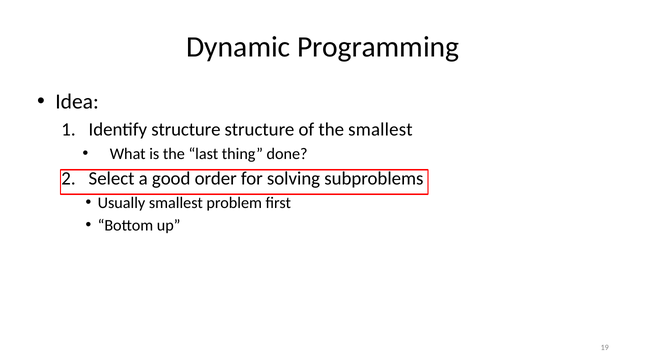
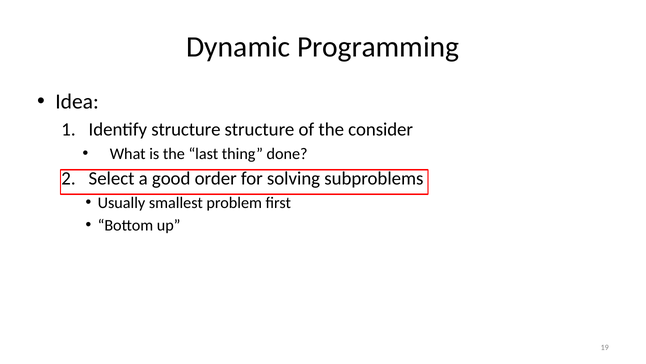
the smallest: smallest -> consider
